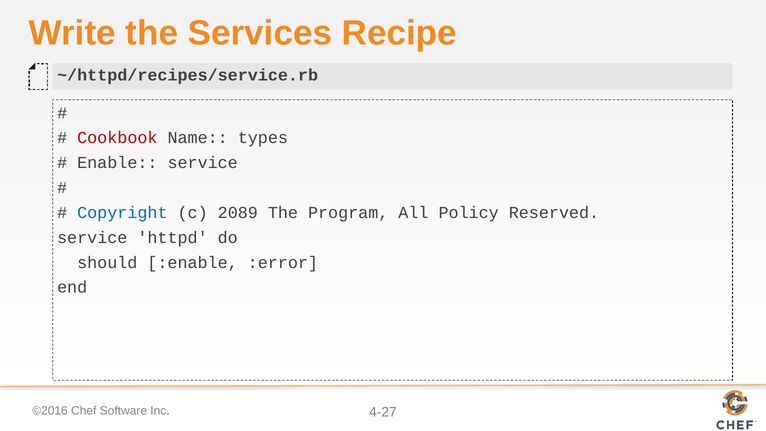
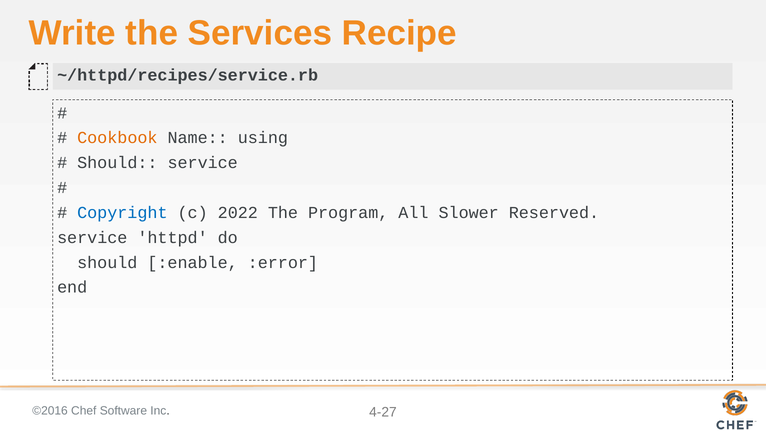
Cookbook colour: red -> orange
types: types -> using
Enable at (117, 163): Enable -> Should
2089: 2089 -> 2022
Policy: Policy -> Slower
